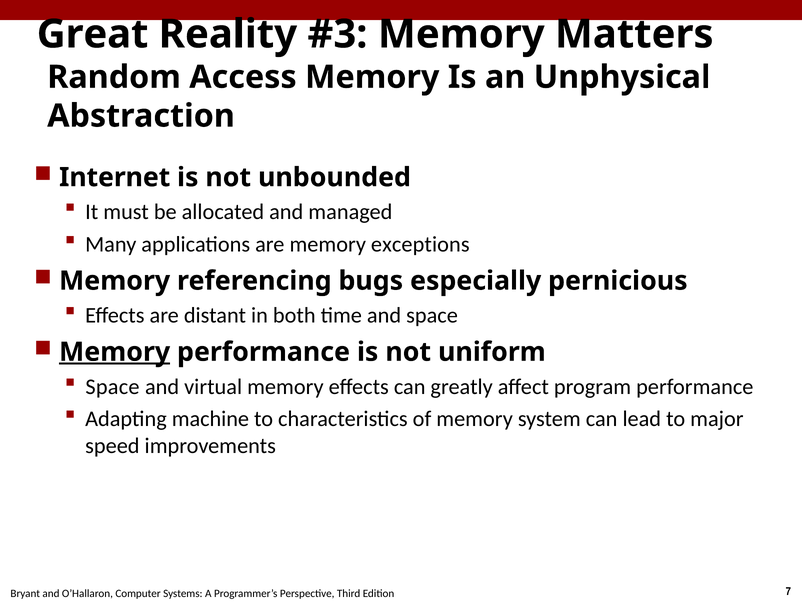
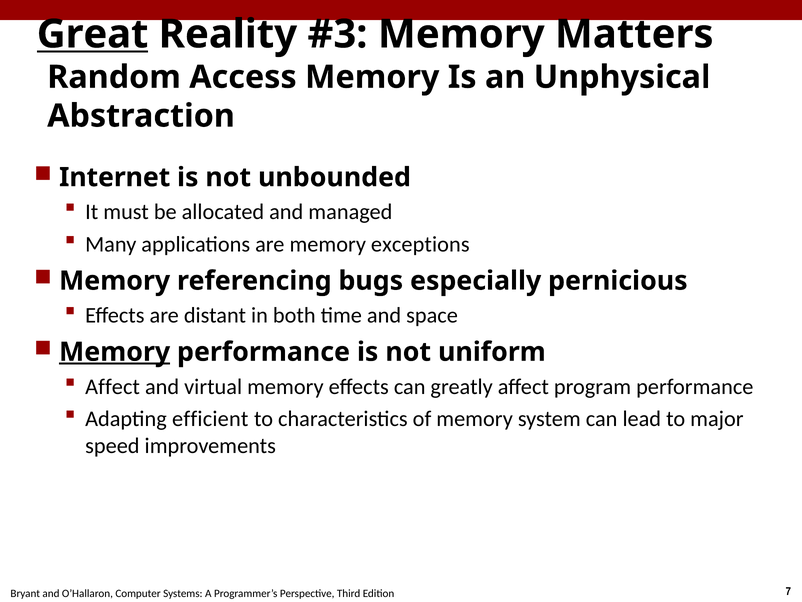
Great underline: none -> present
Space at (112, 386): Space -> Affect
machine: machine -> efficient
